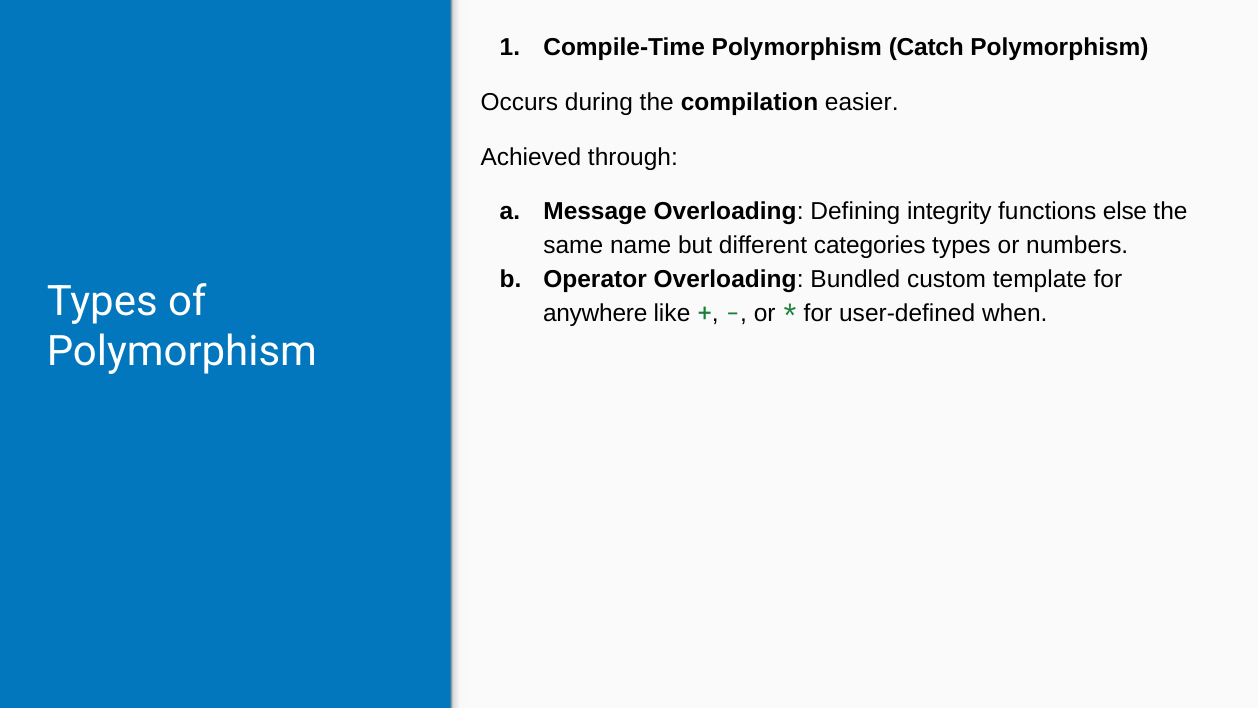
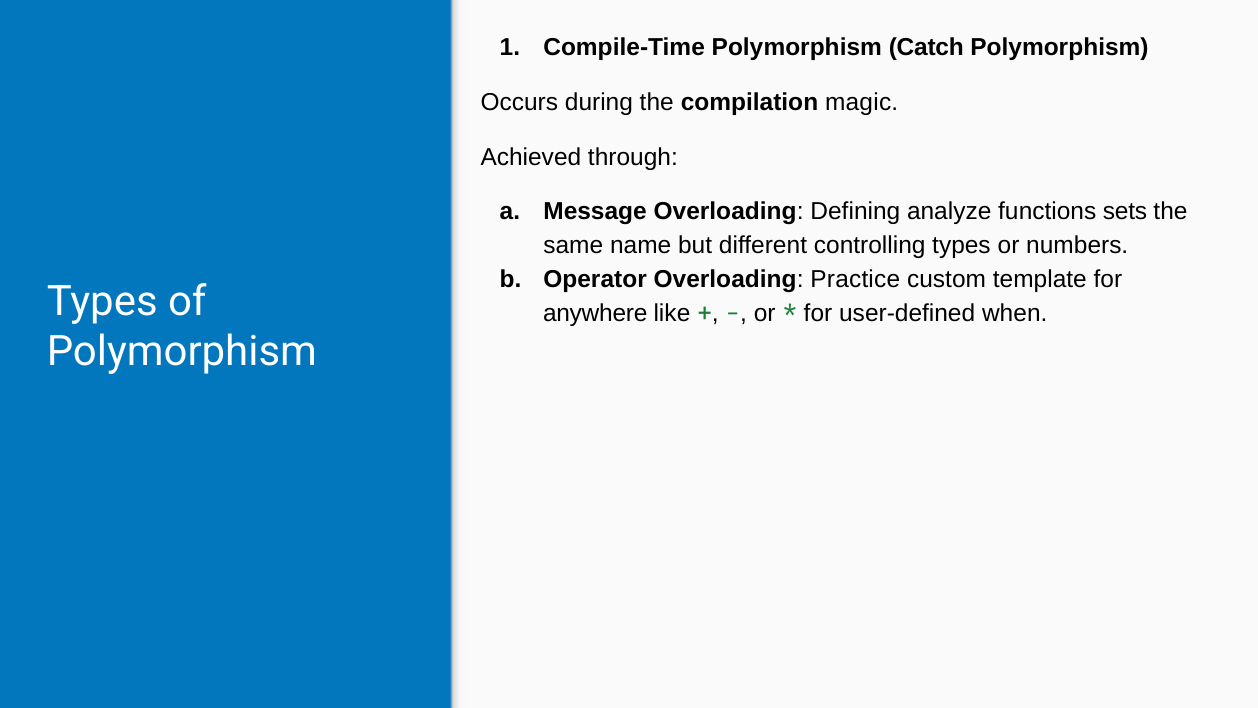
easier: easier -> magic
integrity: integrity -> analyze
else: else -> sets
categories: categories -> controlling
Bundled: Bundled -> Practice
